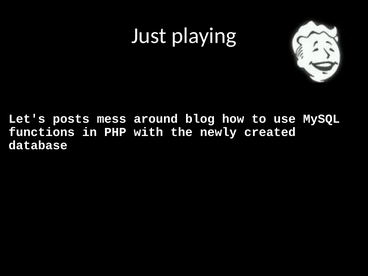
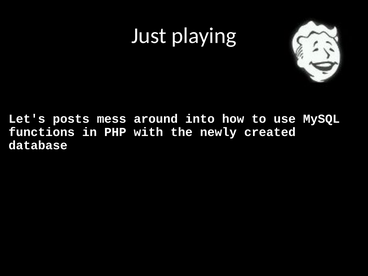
blog: blog -> into
